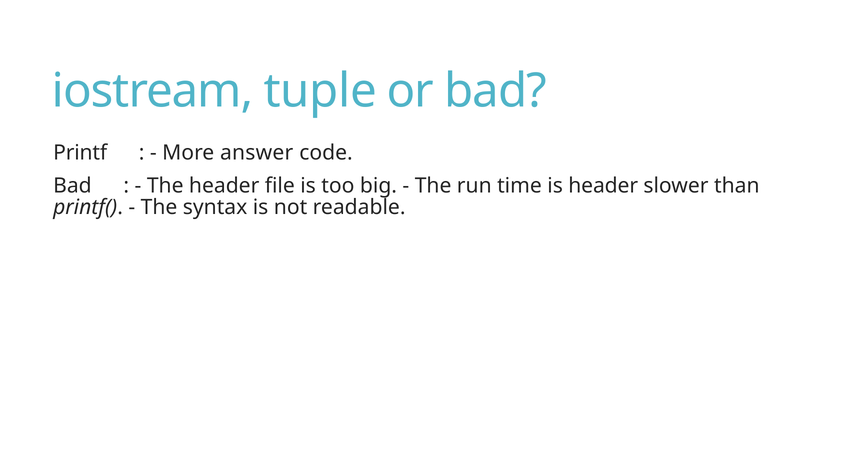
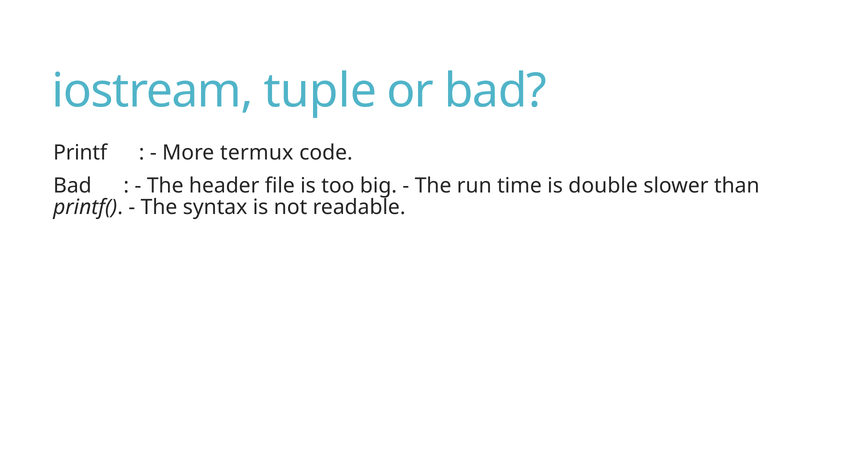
answer: answer -> termux
is header: header -> double
